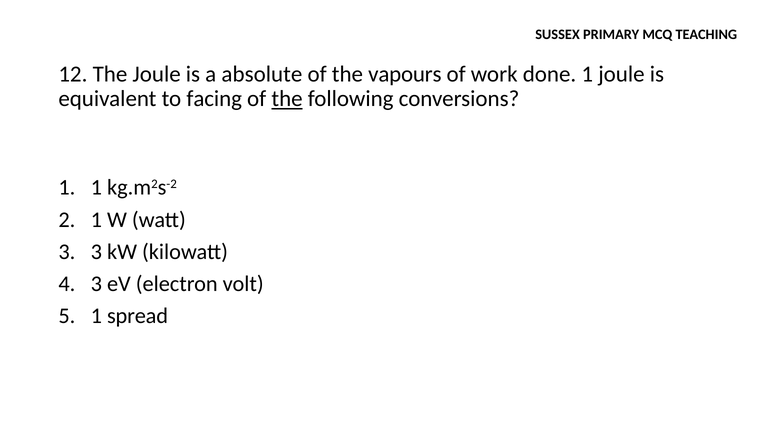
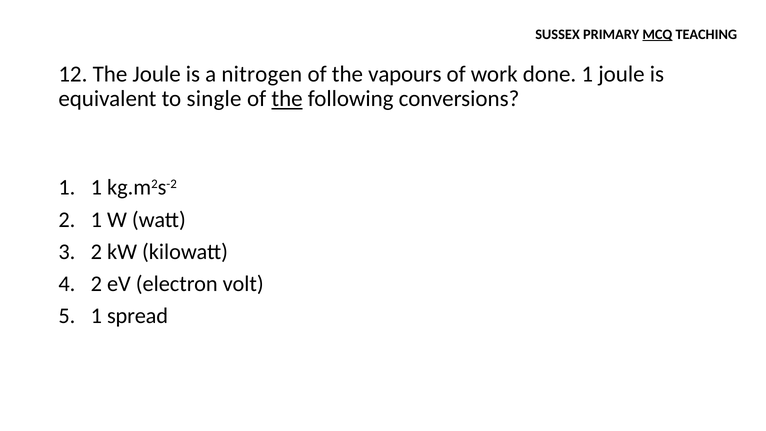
MCQ underline: none -> present
absolute: absolute -> nitrogen
facing: facing -> single
3 at (96, 252): 3 -> 2
3 at (96, 284): 3 -> 2
